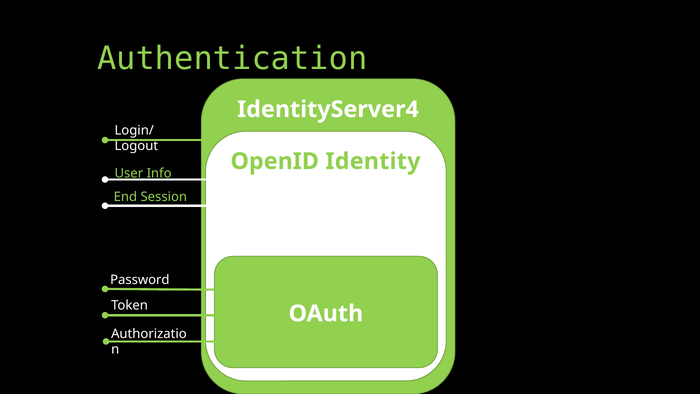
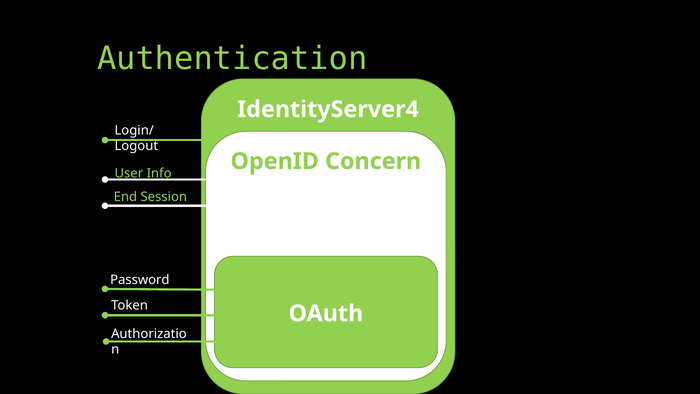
Identity: Identity -> Concern
